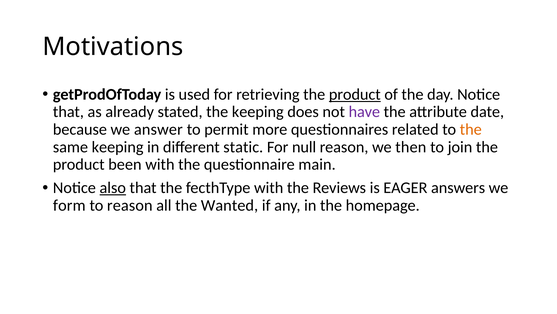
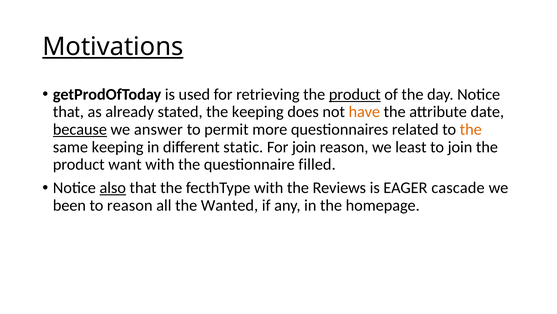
Motivations underline: none -> present
have colour: purple -> orange
because underline: none -> present
For null: null -> join
then: then -> least
been: been -> want
main: main -> filled
answers: answers -> cascade
form: form -> been
